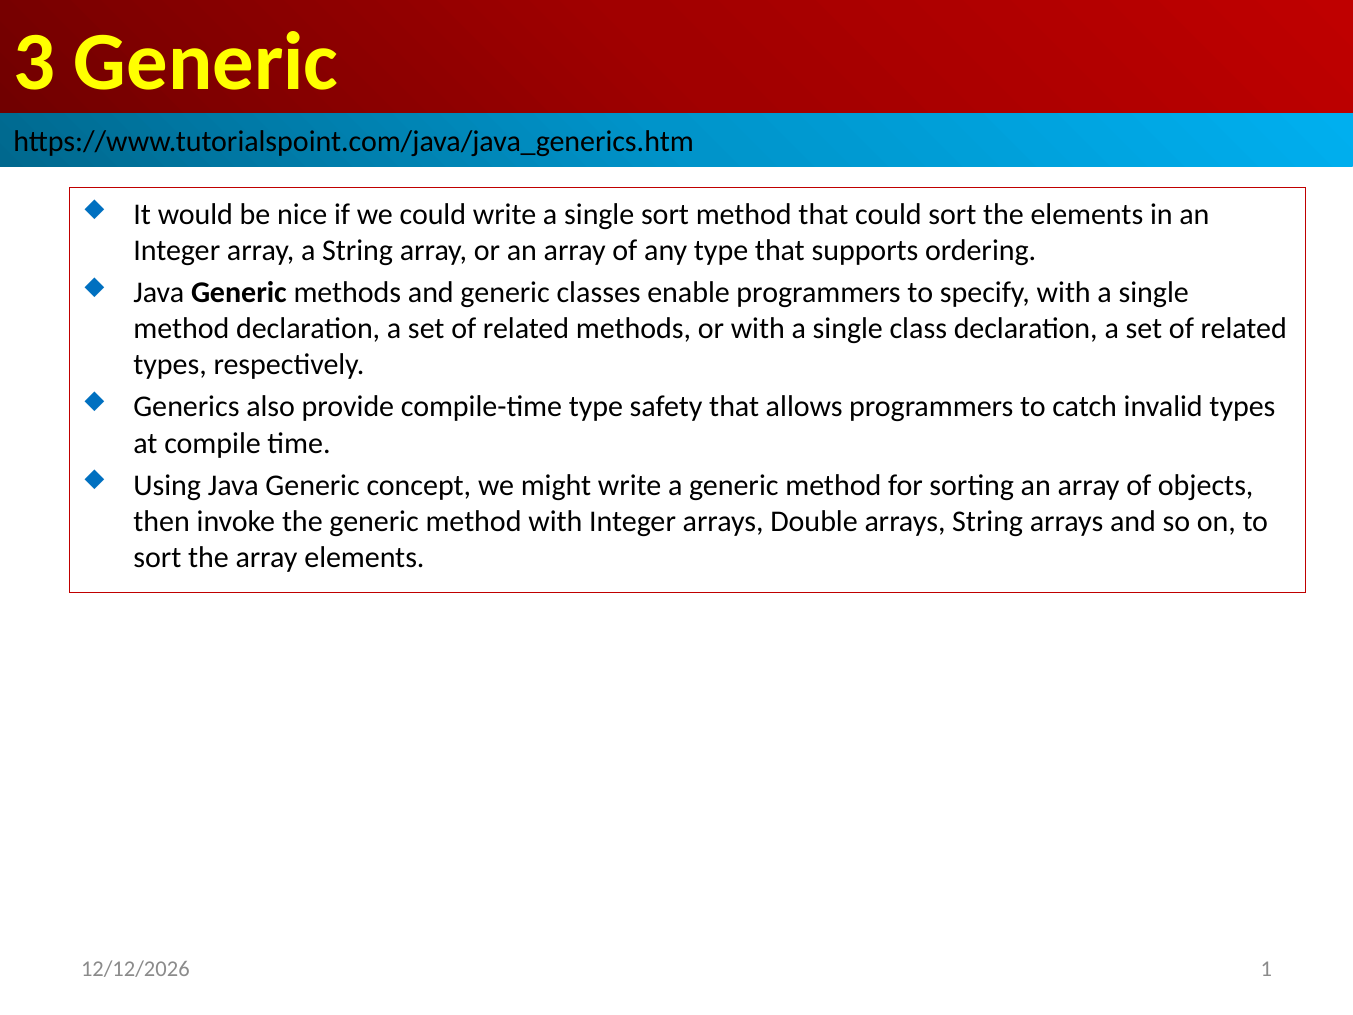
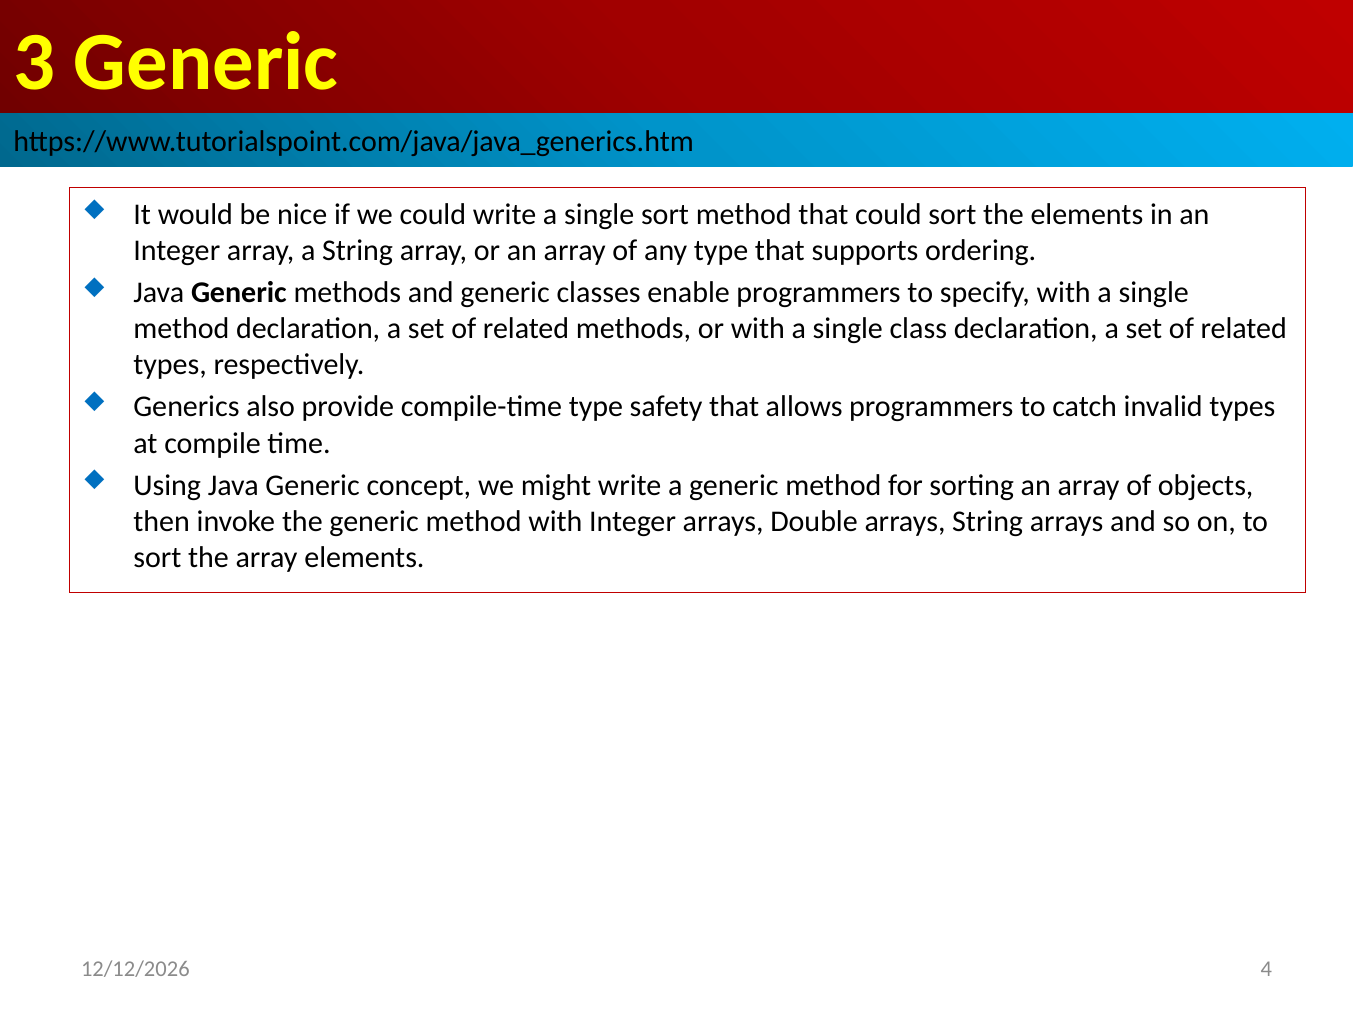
1: 1 -> 4
